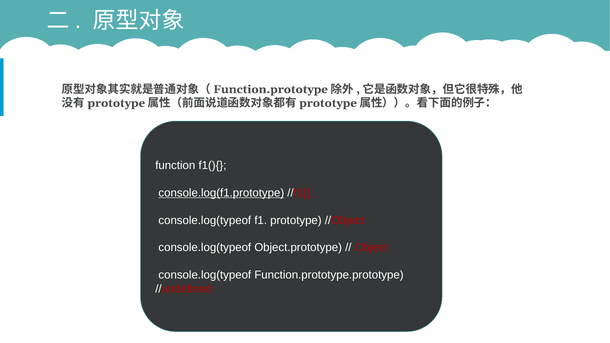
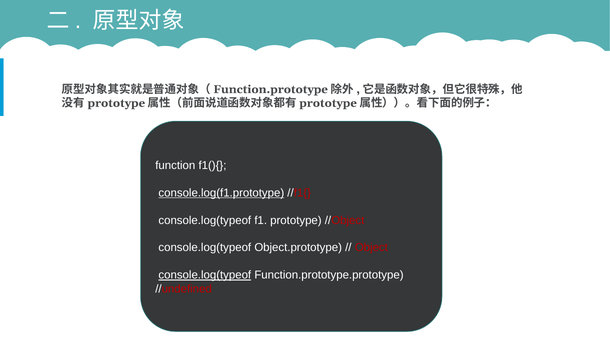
console.log(typeof at (205, 275) underline: none -> present
